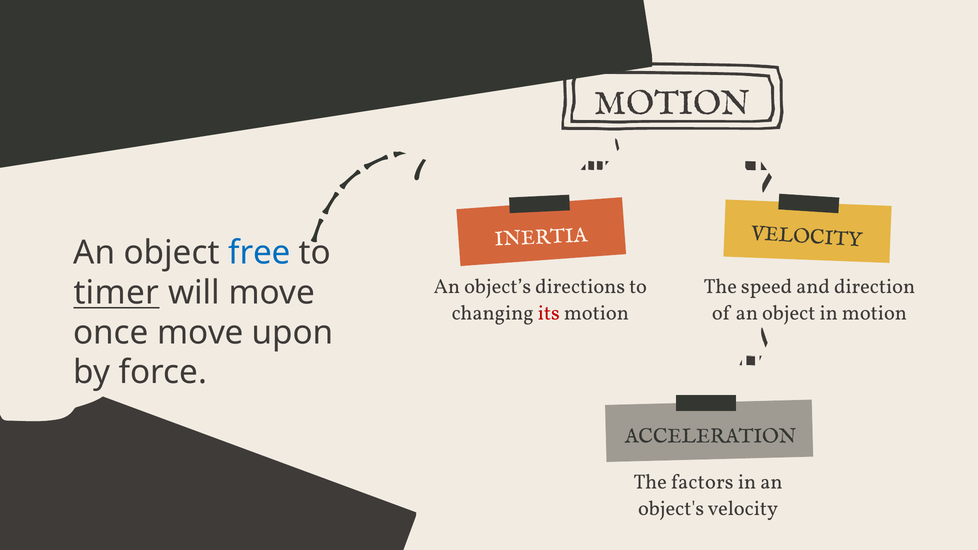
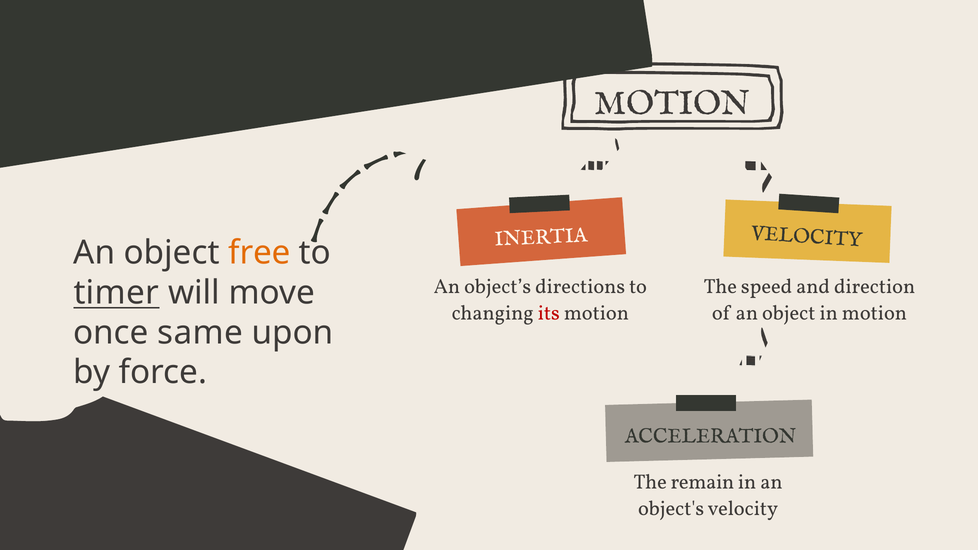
free colour: blue -> orange
once move: move -> same
factors: factors -> remain
